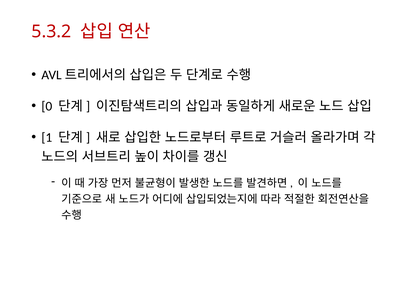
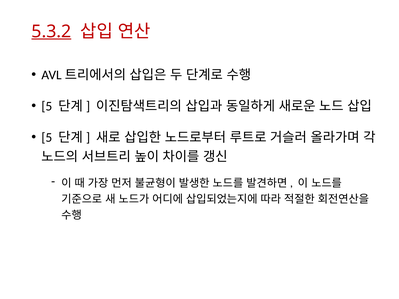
5.3.2 underline: none -> present
0 at (47, 106): 0 -> 5
1 at (47, 138): 1 -> 5
